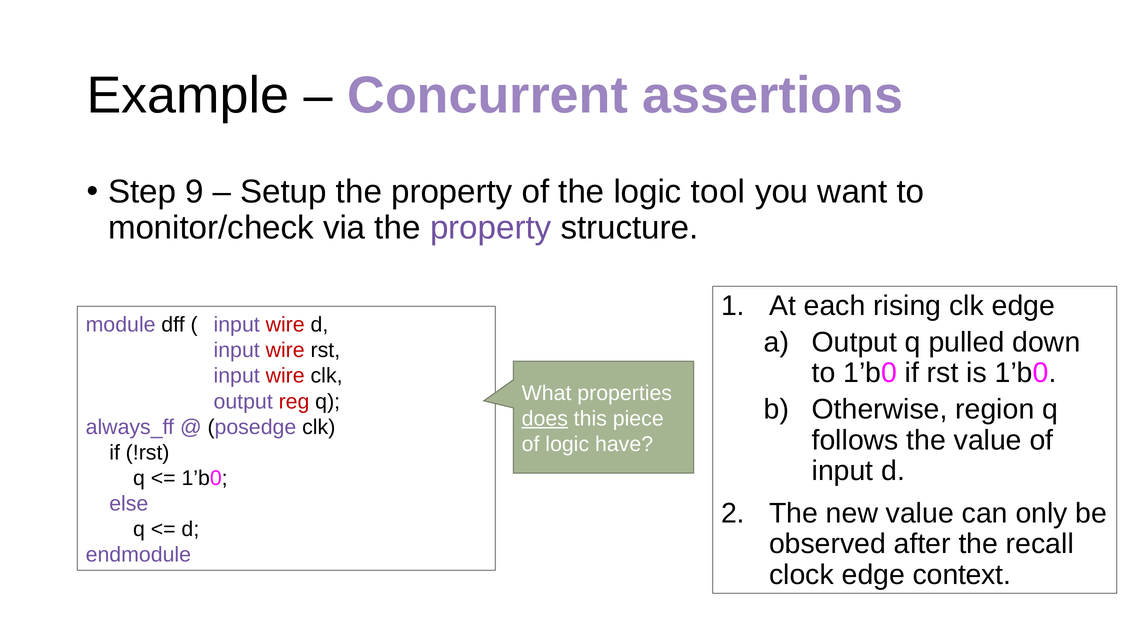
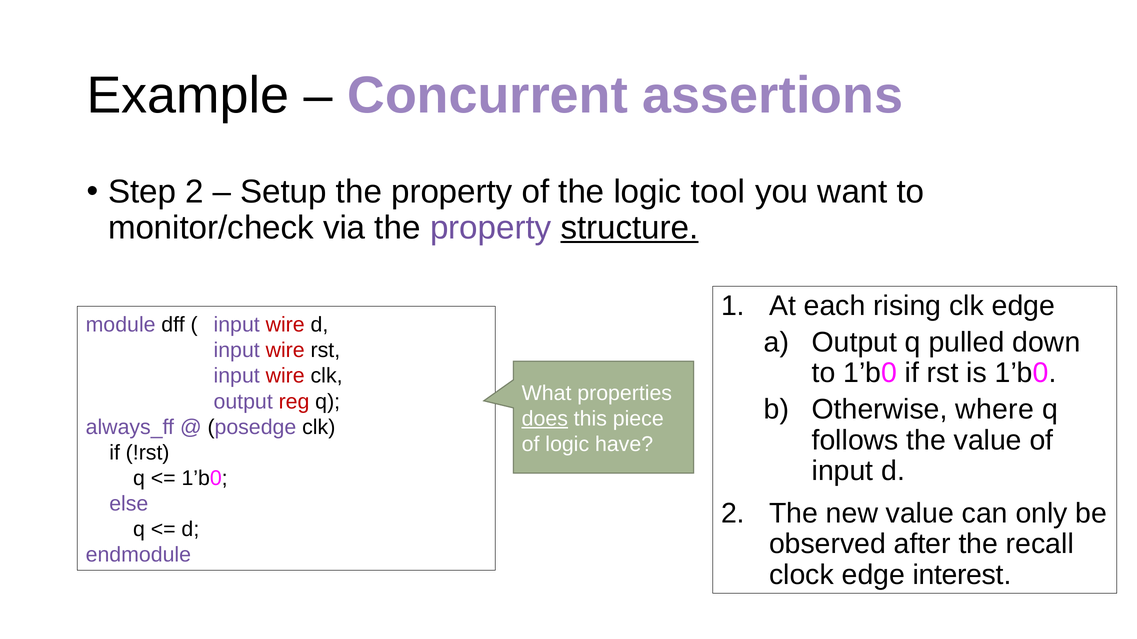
Step 9: 9 -> 2
structure underline: none -> present
region: region -> where
context: context -> interest
